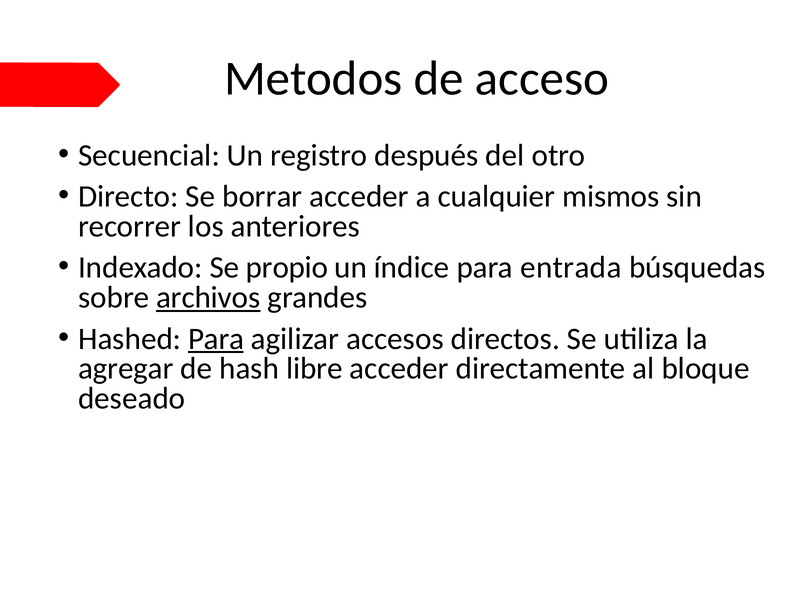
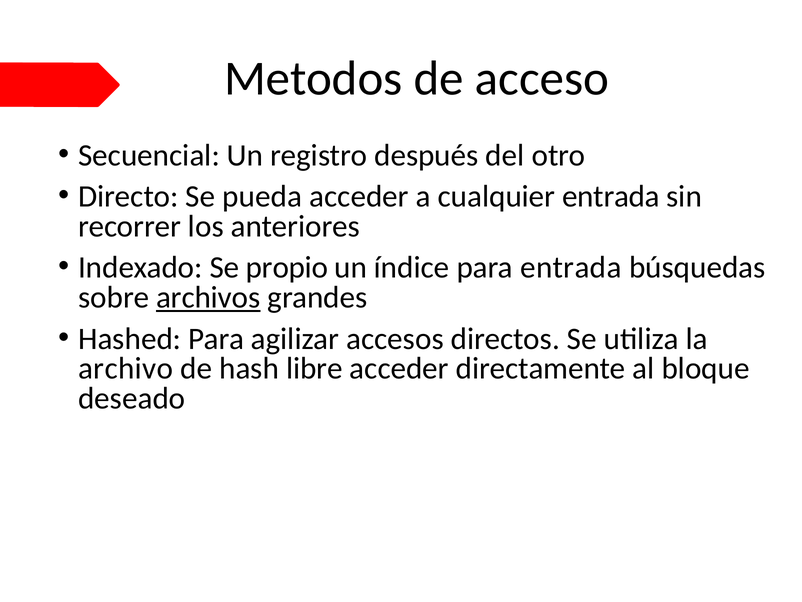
borrar: borrar -> pueda
cualquier mismos: mismos -> entrada
Para at (216, 338) underline: present -> none
agregar: agregar -> archivo
